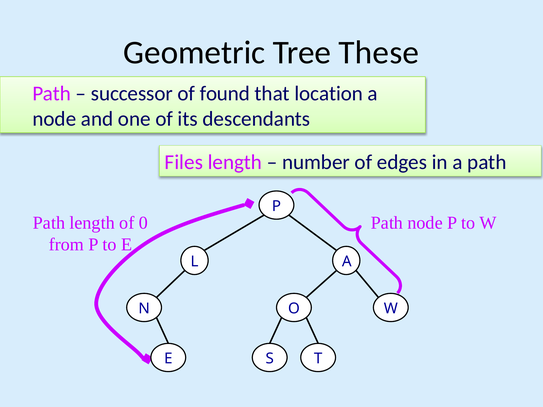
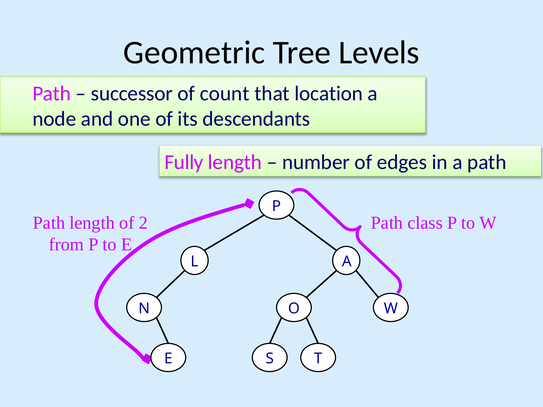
These: These -> Levels
found: found -> count
Files: Files -> Fully
0: 0 -> 2
Path node: node -> class
